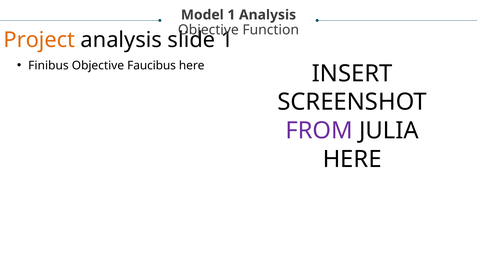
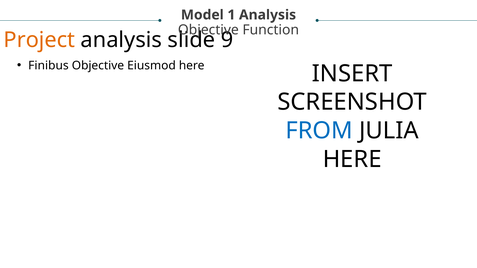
slide 1: 1 -> 9
Faucibus: Faucibus -> Eiusmod
FROM colour: purple -> blue
